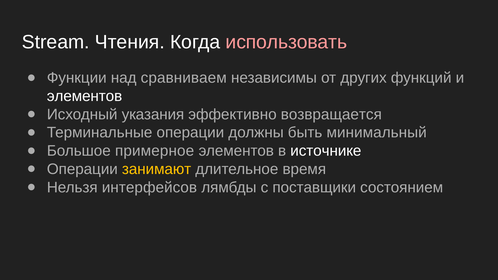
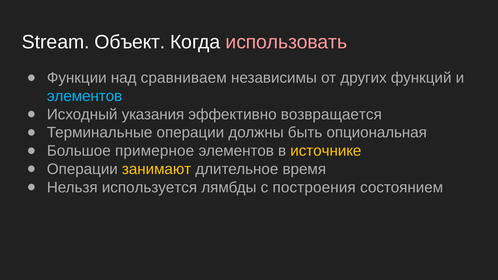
Чтения: Чтения -> Объект
элементов at (85, 96) colour: white -> light blue
минимальный: минимальный -> опциональная
источнике colour: white -> yellow
интерфейсов: интерфейсов -> используется
поставщики: поставщики -> построения
